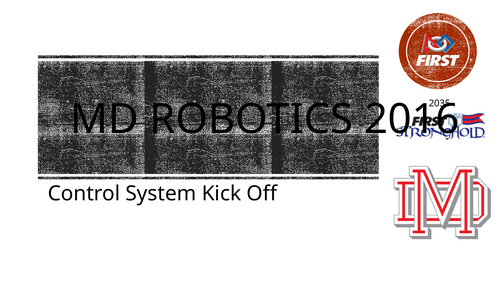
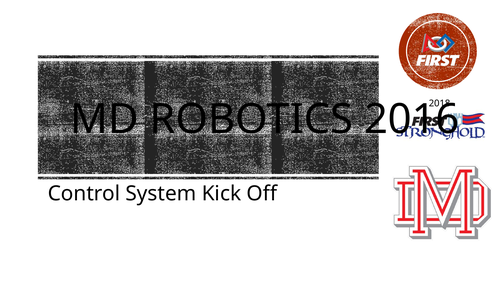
2035: 2035 -> 2018
